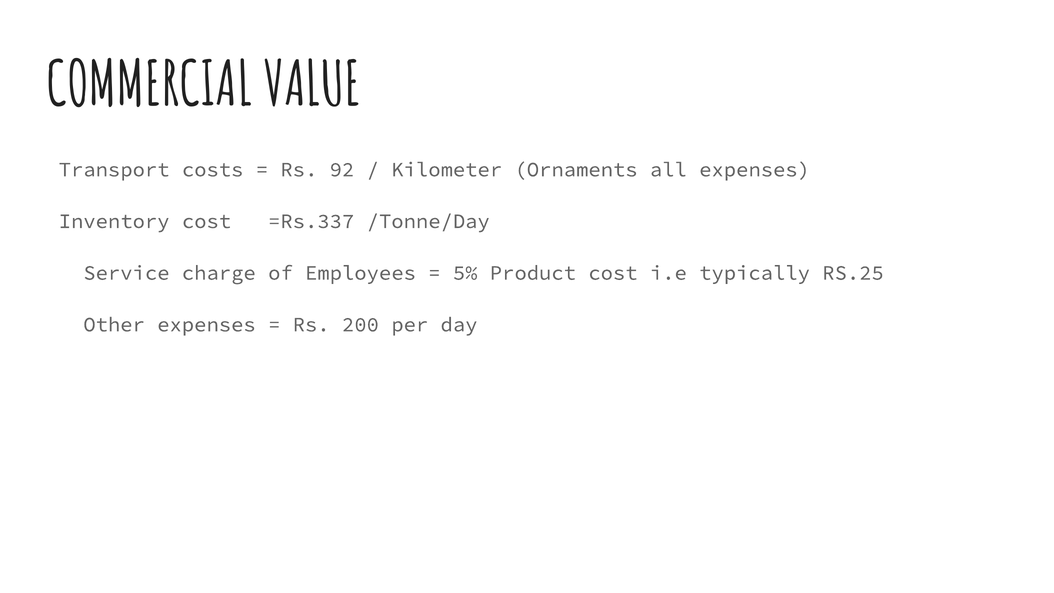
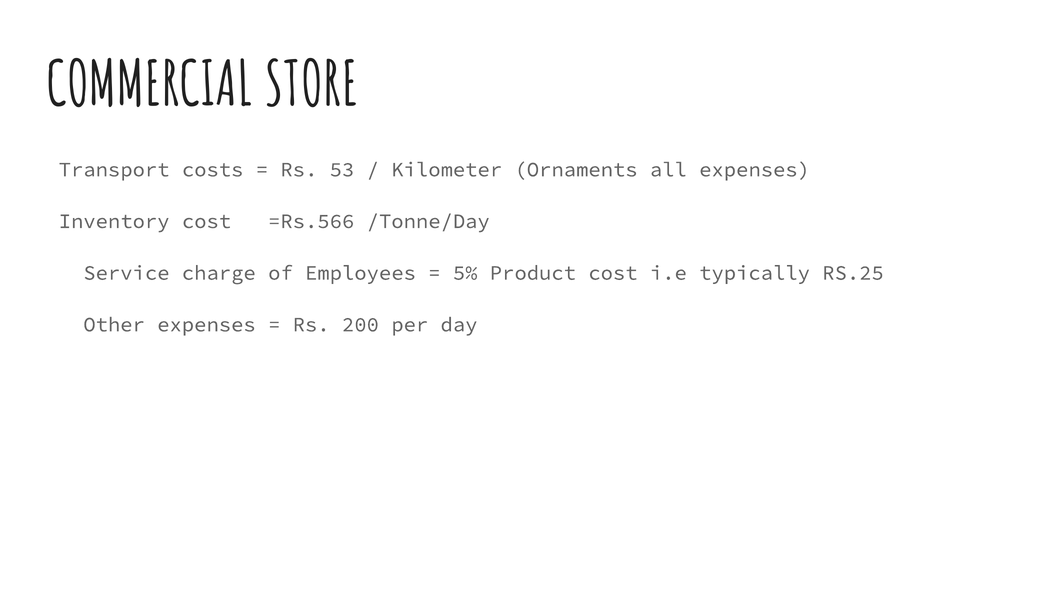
VALUE: VALUE -> STORE
92: 92 -> 53
=Rs.337: =Rs.337 -> =Rs.566
